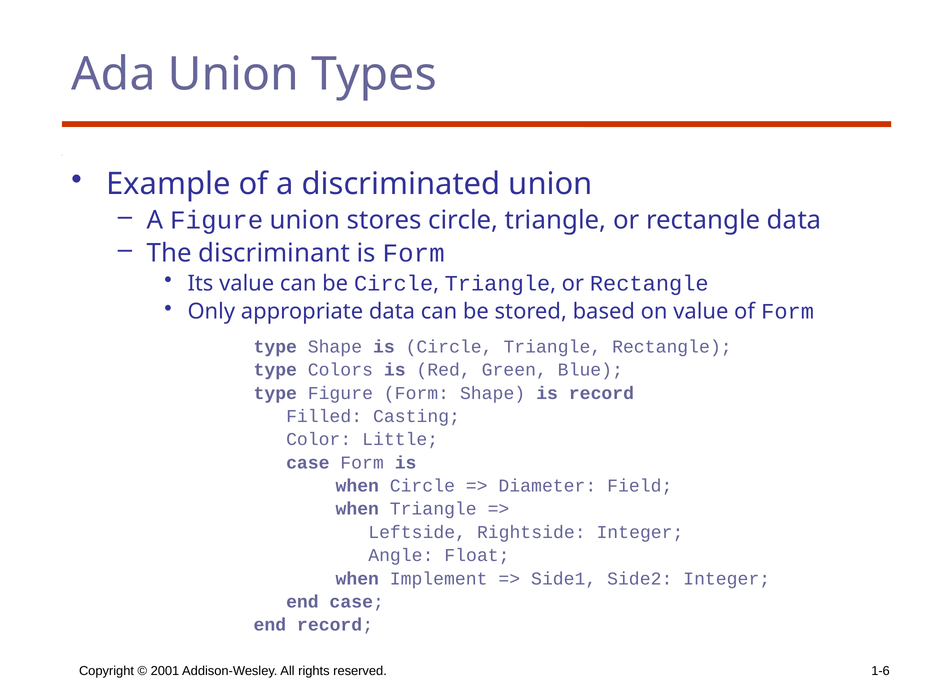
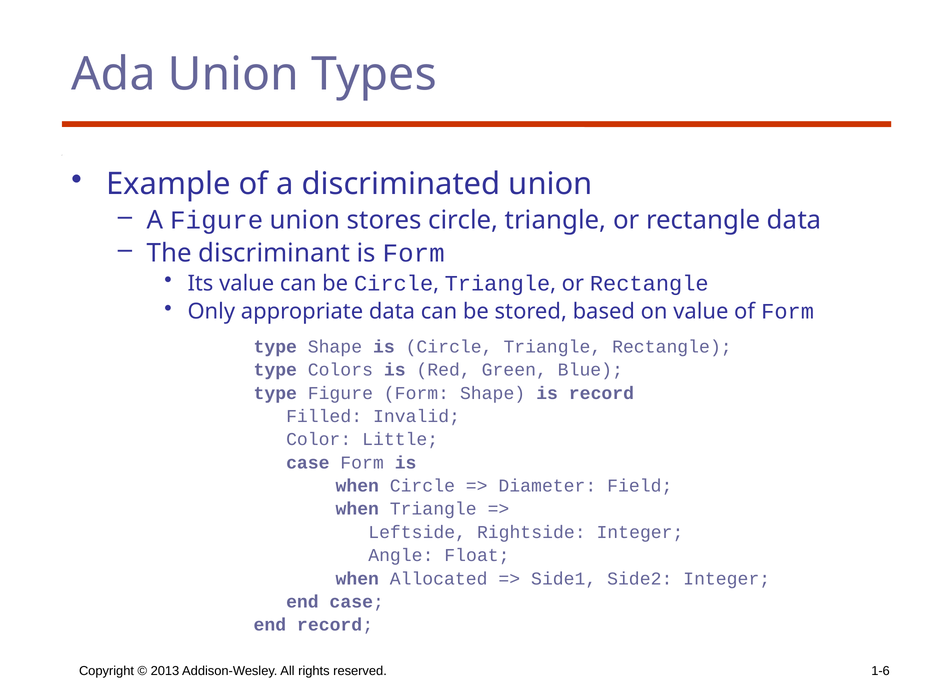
Casting: Casting -> Invalid
Implement: Implement -> Allocated
2001: 2001 -> 2013
